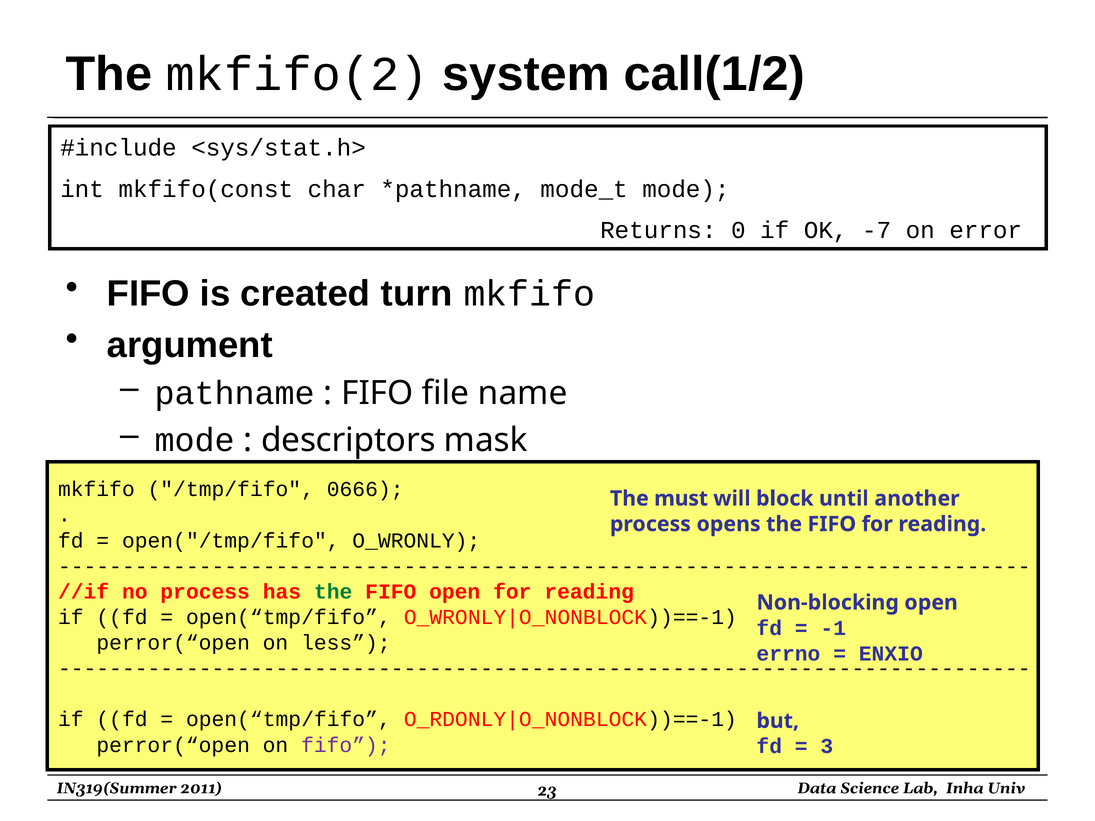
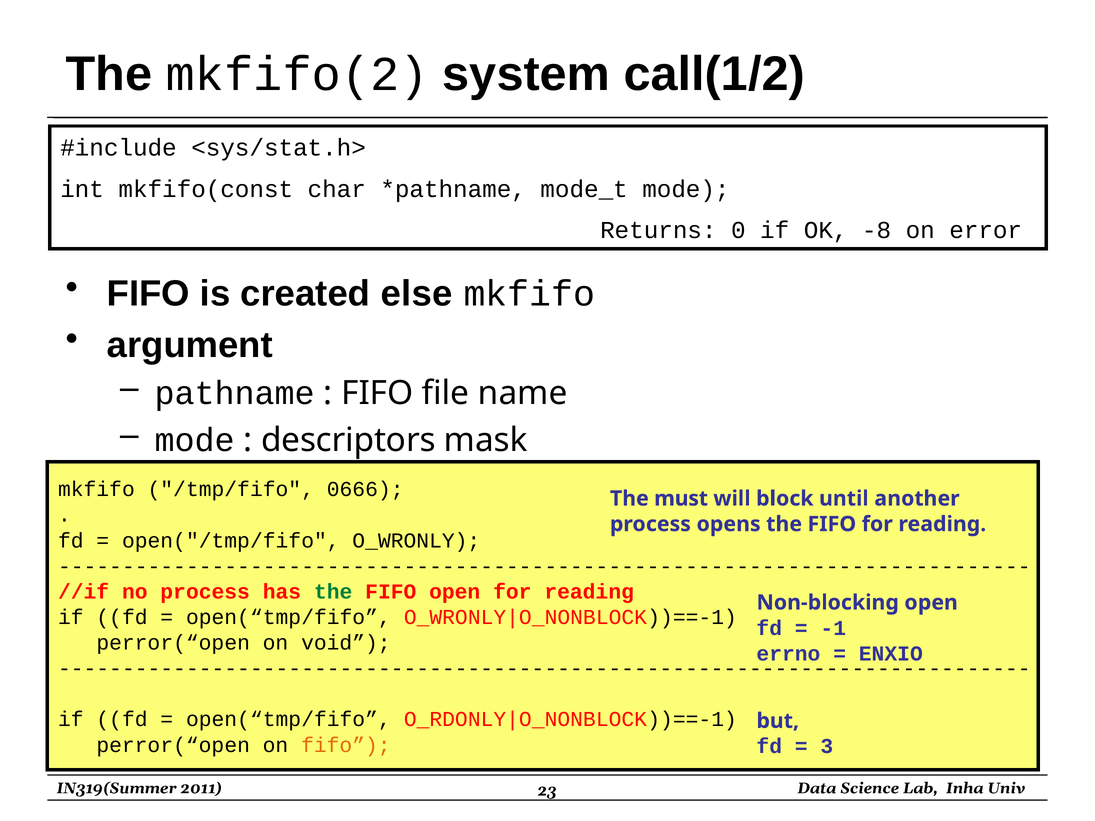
-7: -7 -> -8
turn: turn -> else
less: less -> void
fifo at (346, 745) colour: purple -> orange
